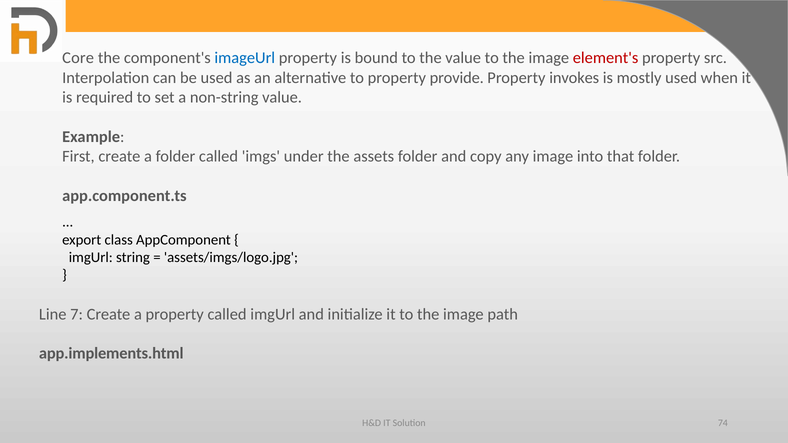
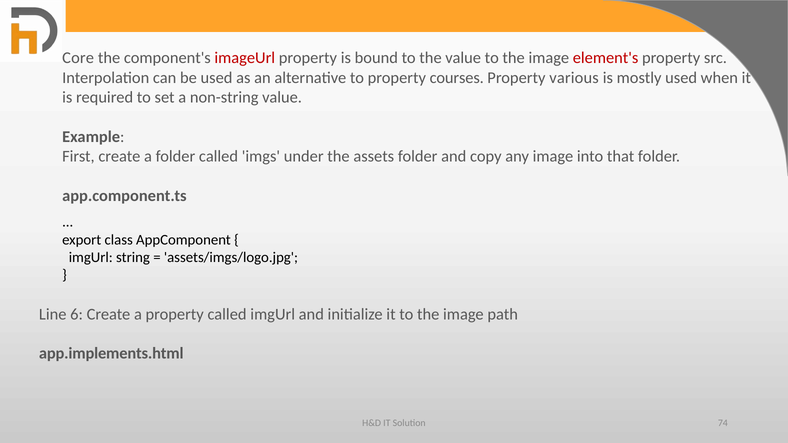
imageUrl colour: blue -> red
provide: provide -> courses
invokes: invokes -> various
7: 7 -> 6
